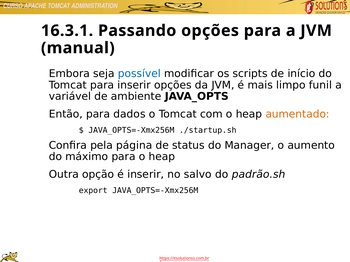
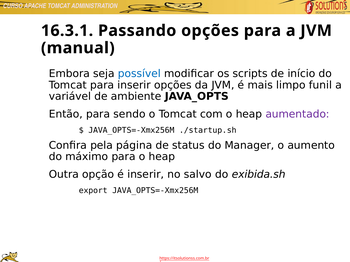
dados: dados -> sendo
aumentado colour: orange -> purple
padrão.sh: padrão.sh -> exibida.sh
